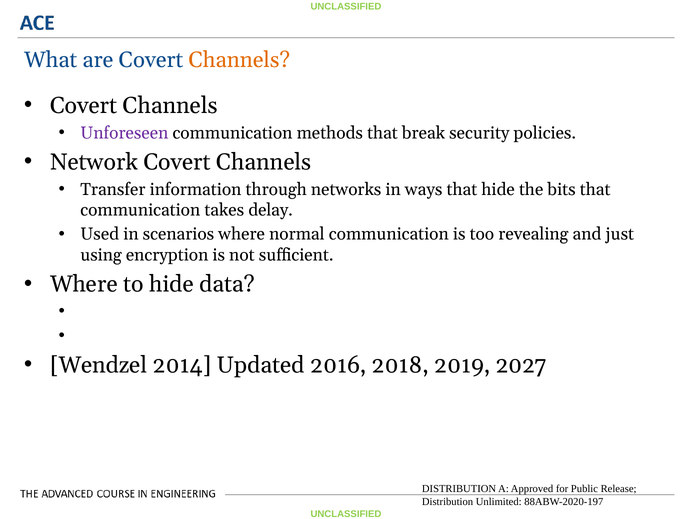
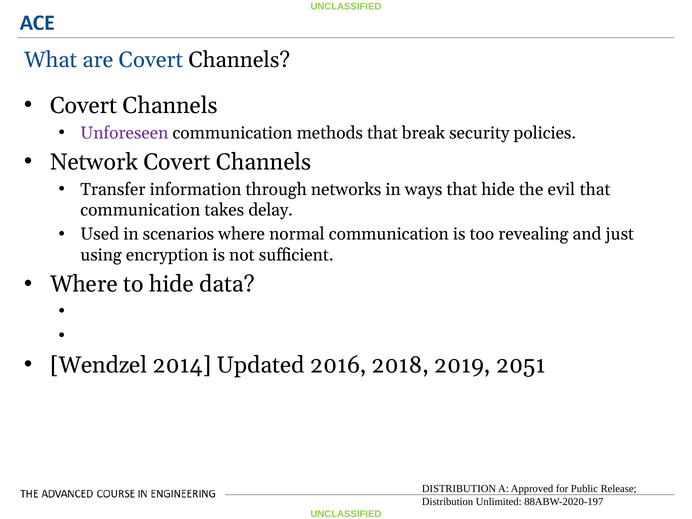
Channels at (239, 60) colour: orange -> black
bits: bits -> evil
2027: 2027 -> 2051
